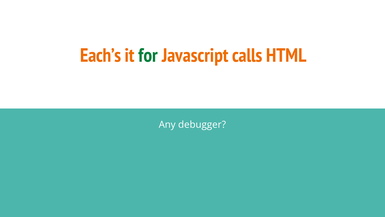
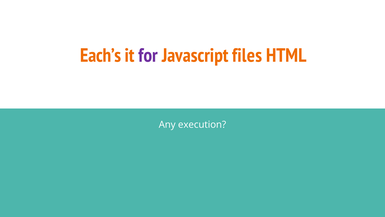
for colour: green -> purple
calls: calls -> files
debugger: debugger -> execution
